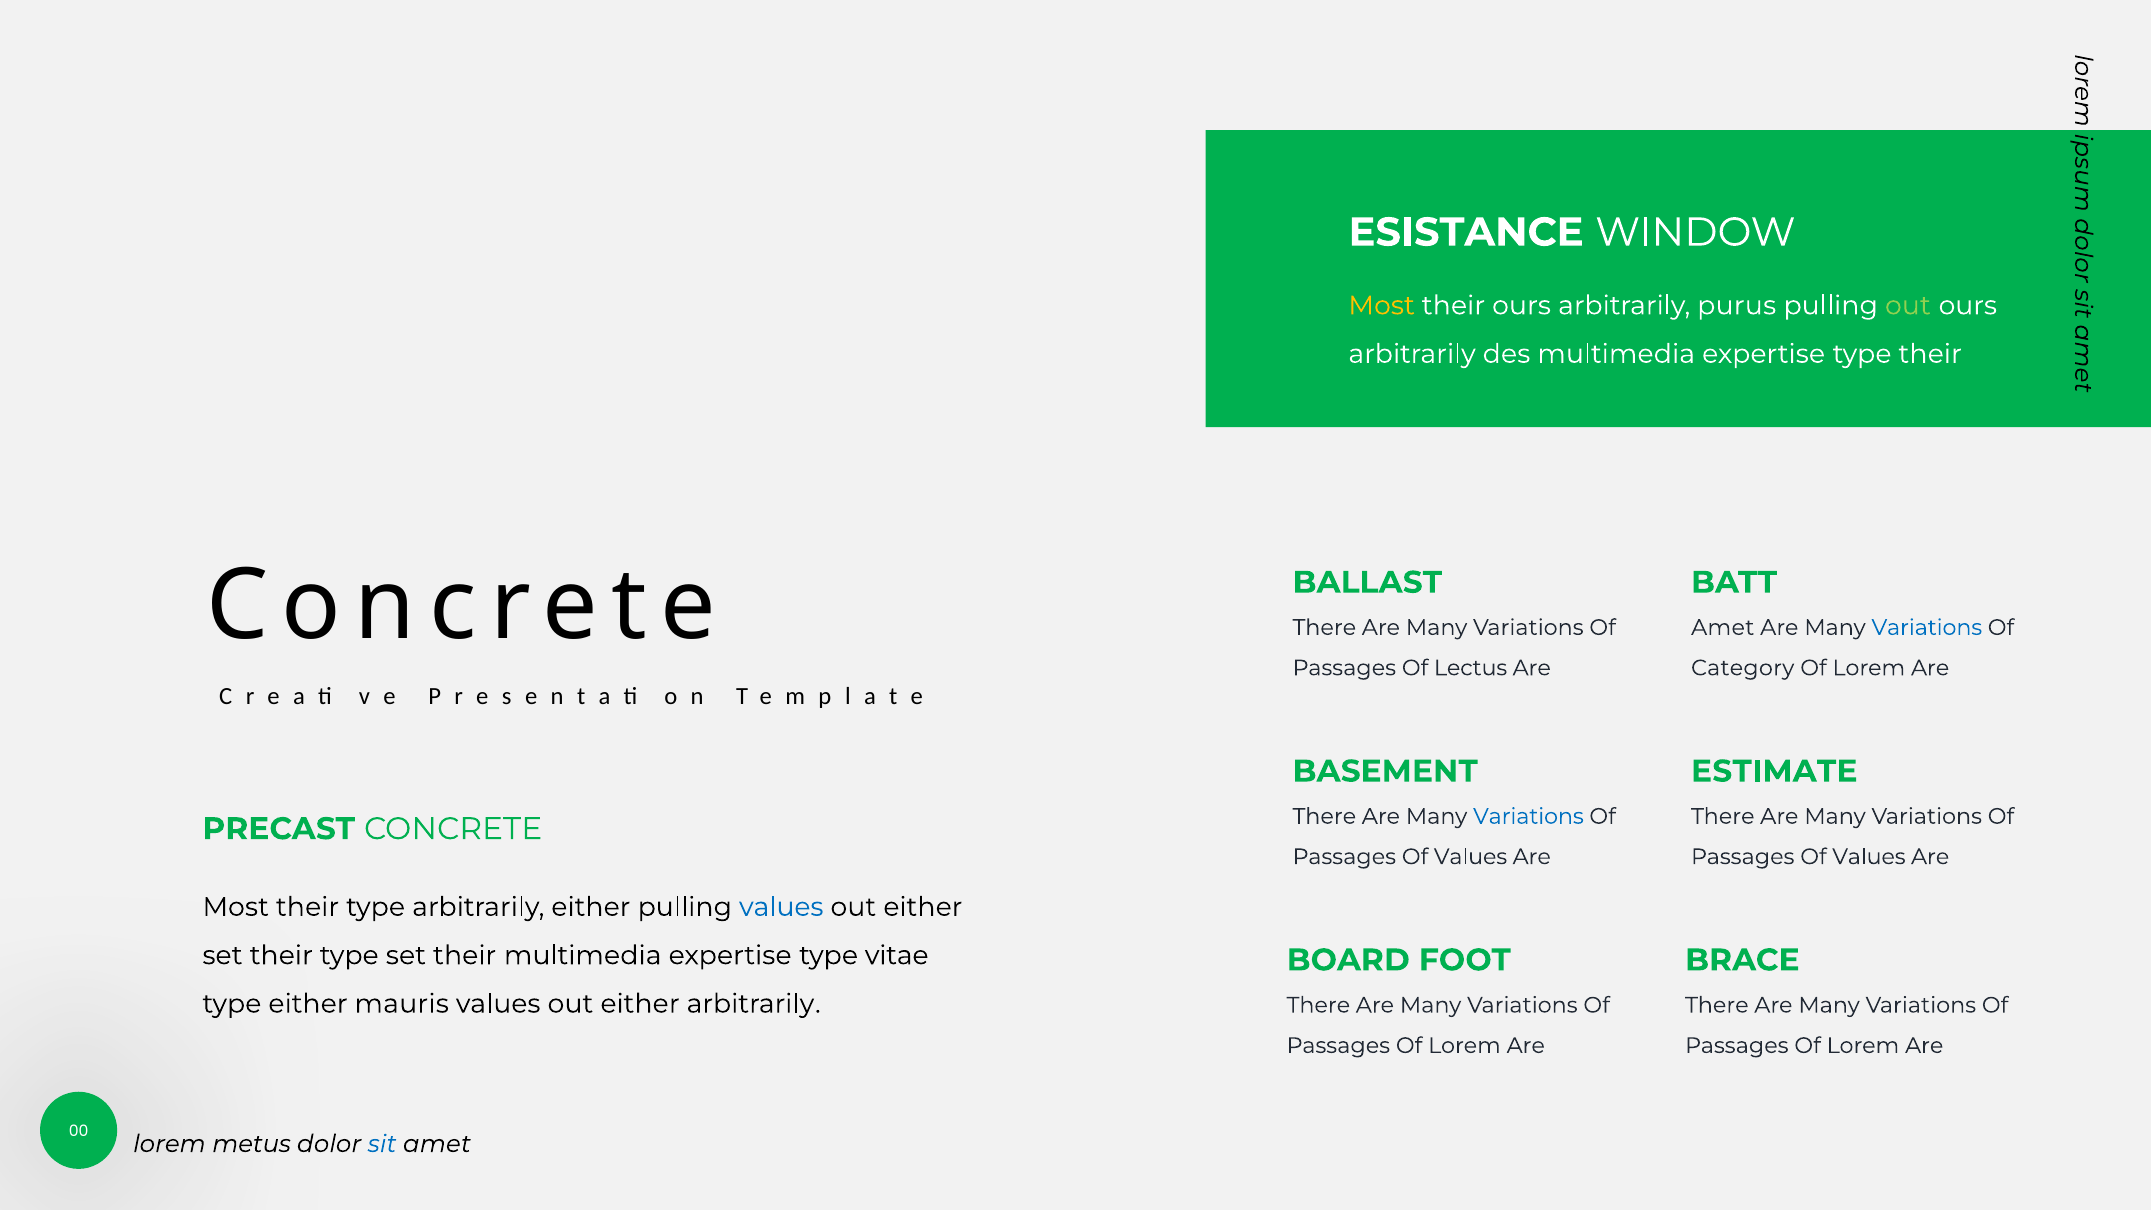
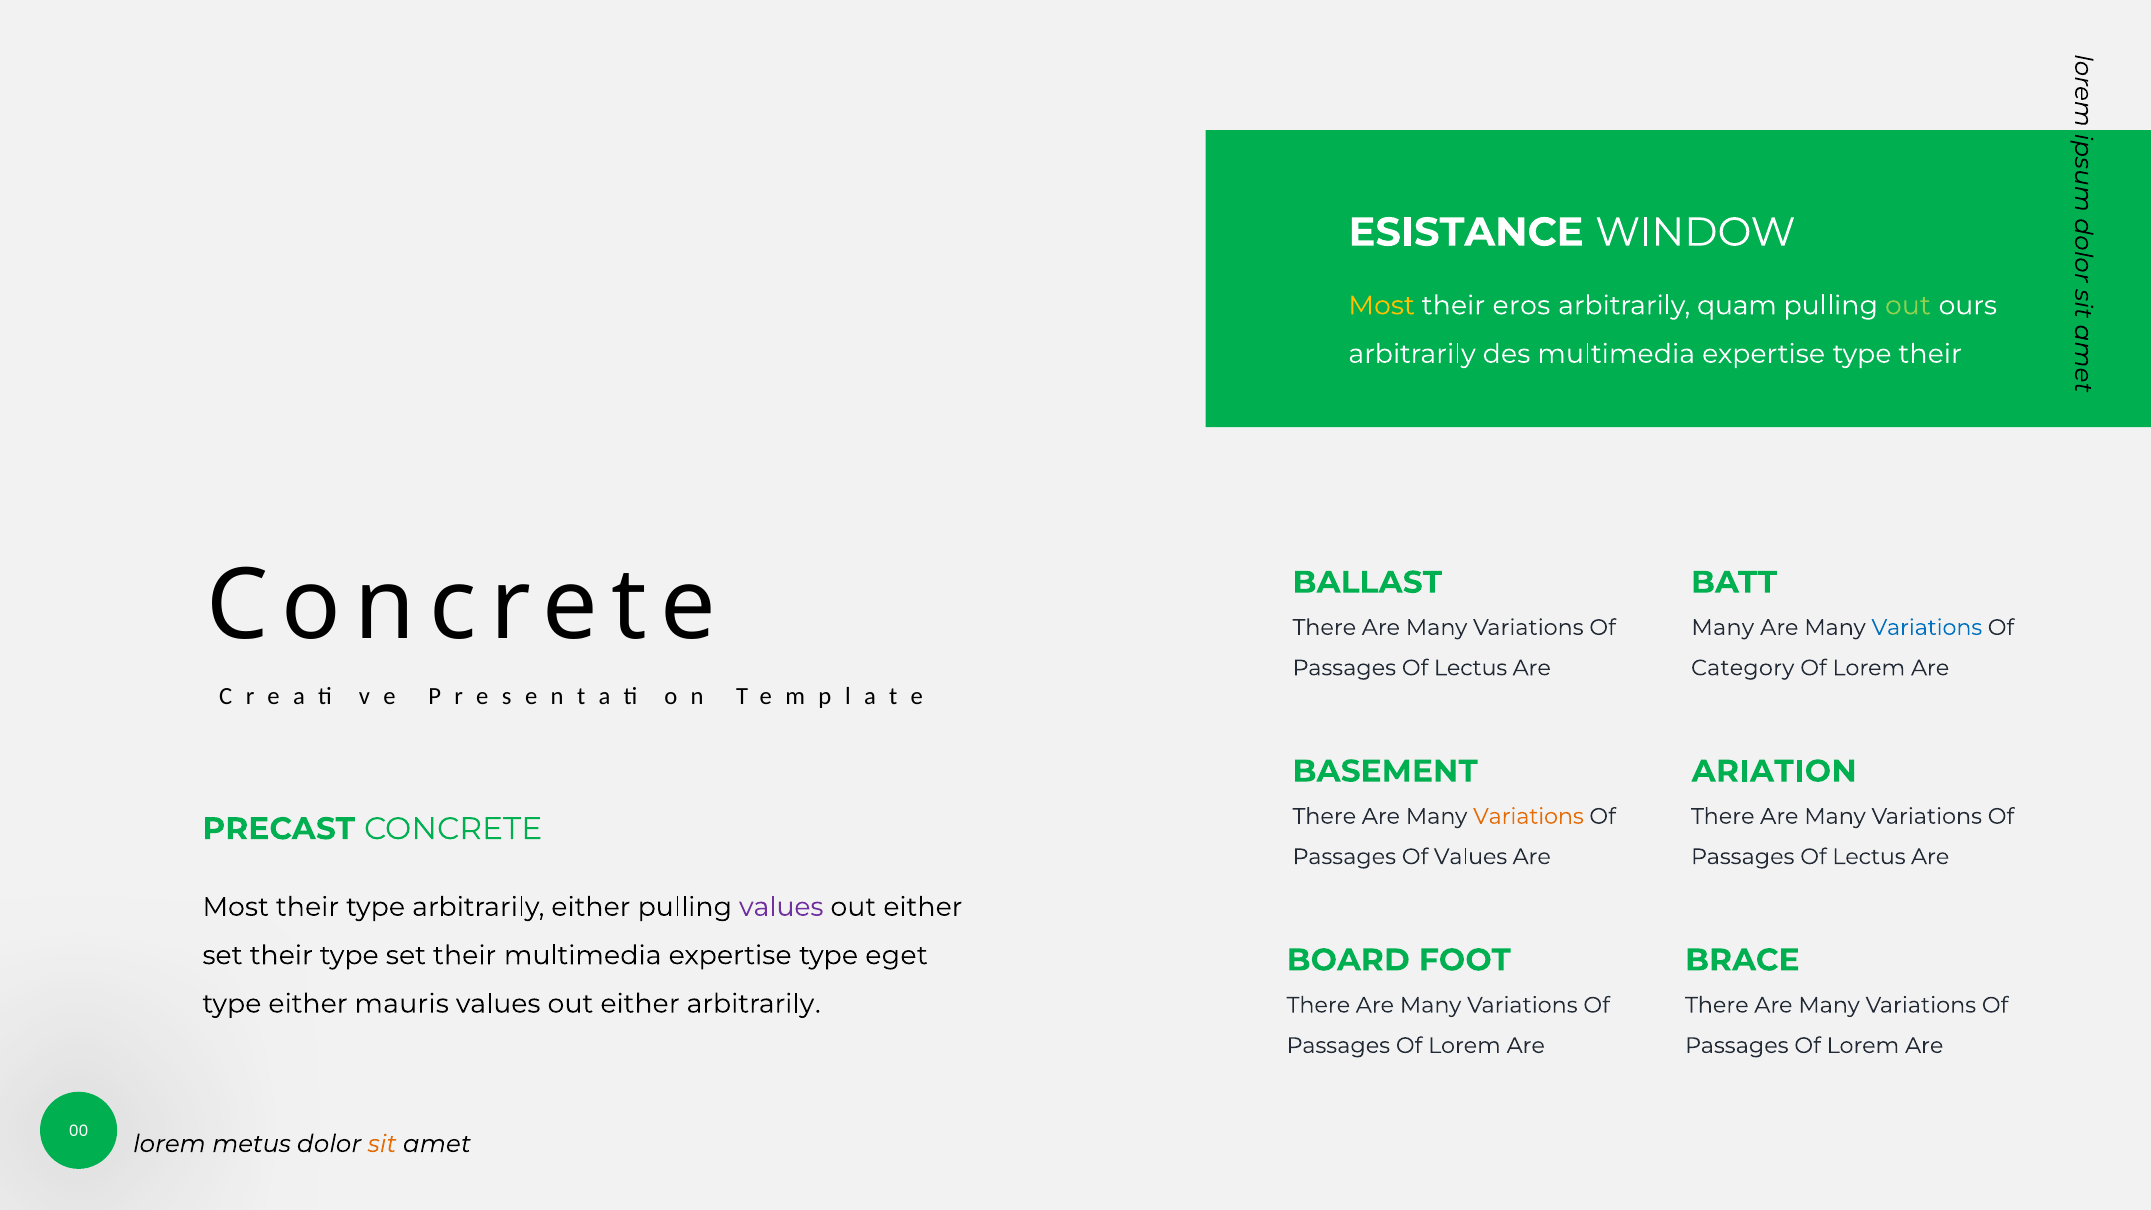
their ours: ours -> eros
purus: purus -> quam
Amet at (1723, 627): Amet -> Many
ESTIMATE: ESTIMATE -> ARIATION
Variations at (1528, 816) colour: blue -> orange
Values at (1869, 857): Values -> Lectus
values at (781, 907) colour: blue -> purple
vitae: vitae -> eget
sit colour: blue -> orange
